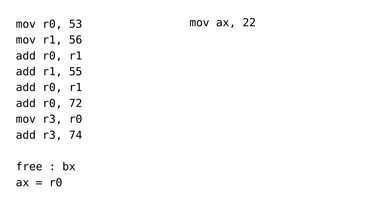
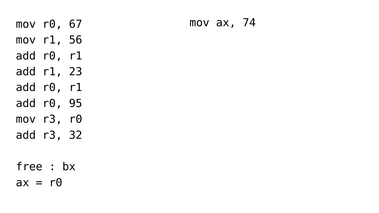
22: 22 -> 74
53: 53 -> 67
55: 55 -> 23
72: 72 -> 95
74: 74 -> 32
